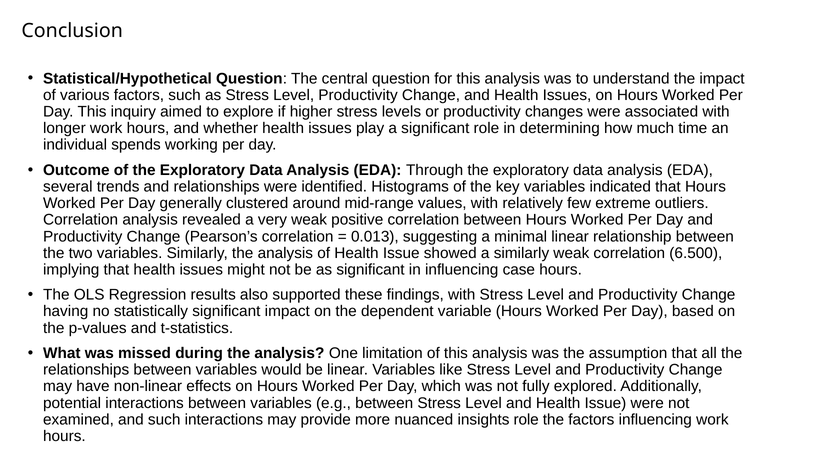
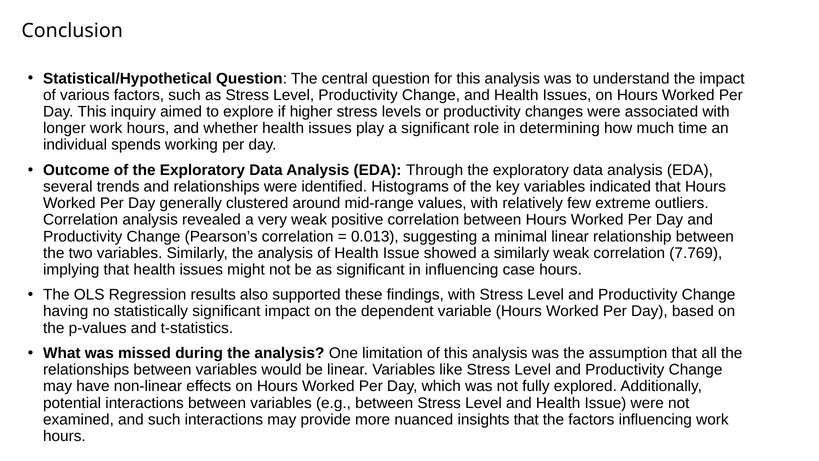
6.500: 6.500 -> 7.769
insights role: role -> that
